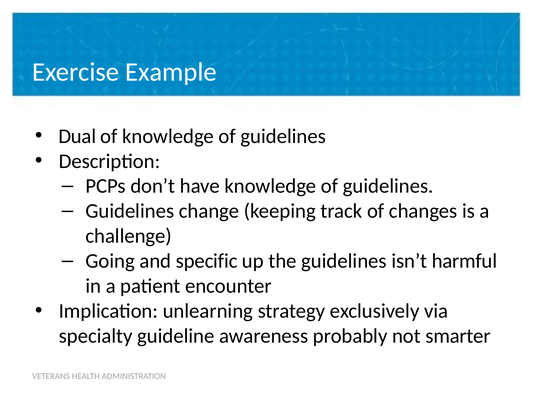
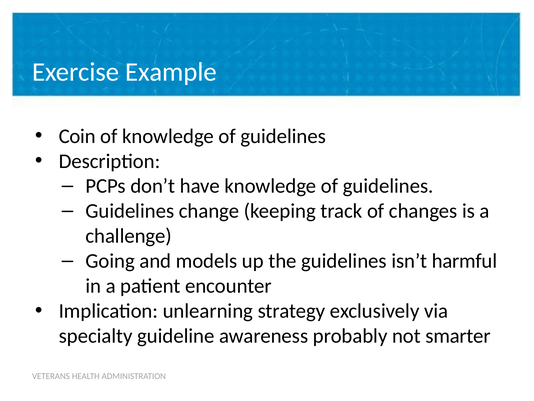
Dual: Dual -> Coin
specific: specific -> models
